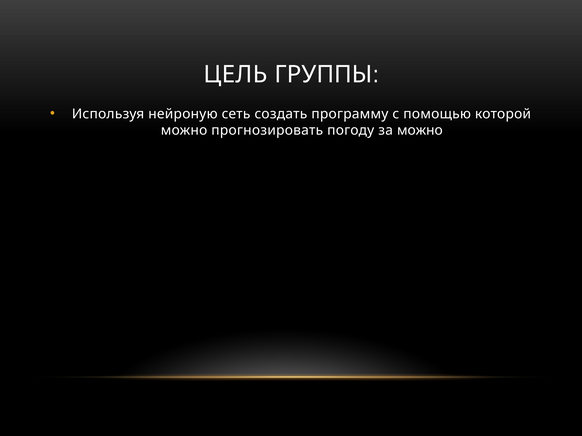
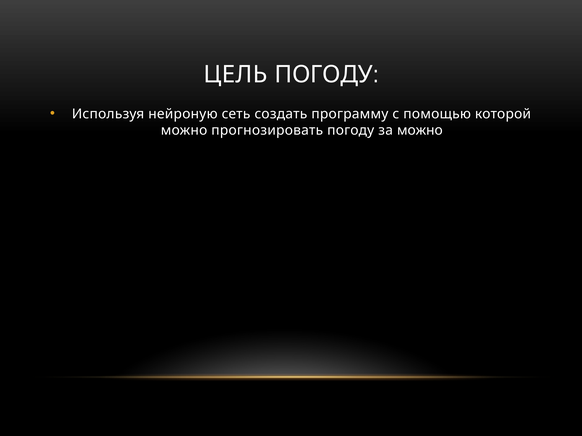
ЦЕЛЬ ГРУППЫ: ГРУППЫ -> ПОГОДУ
